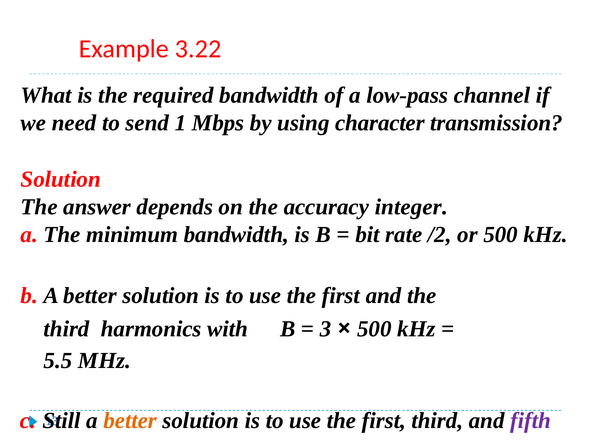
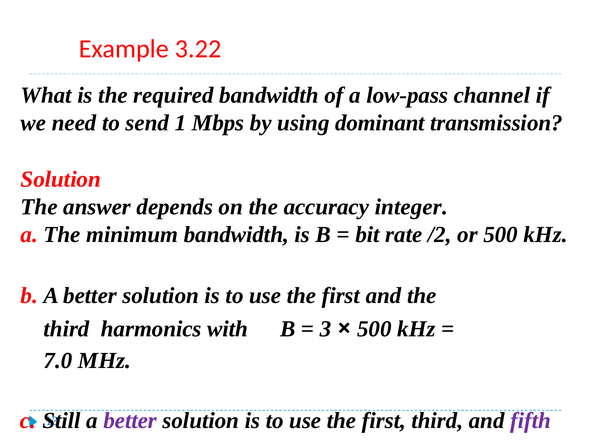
character: character -> dominant
5.5: 5.5 -> 7.0
better at (130, 421) colour: orange -> purple
